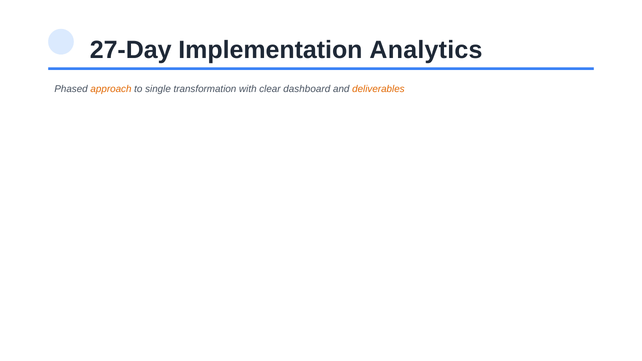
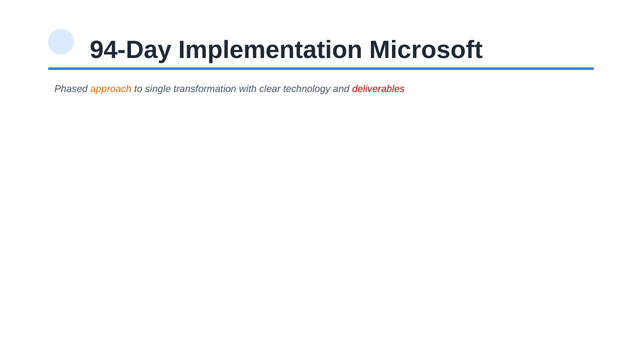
27-Day: 27-Day -> 94-Day
Analytics: Analytics -> Microsoft
dashboard: dashboard -> technology
deliverables colour: orange -> red
